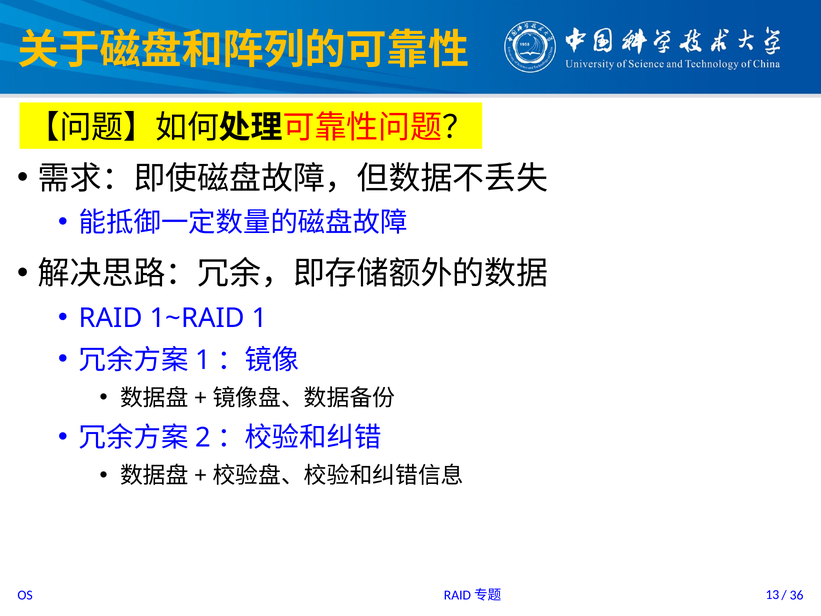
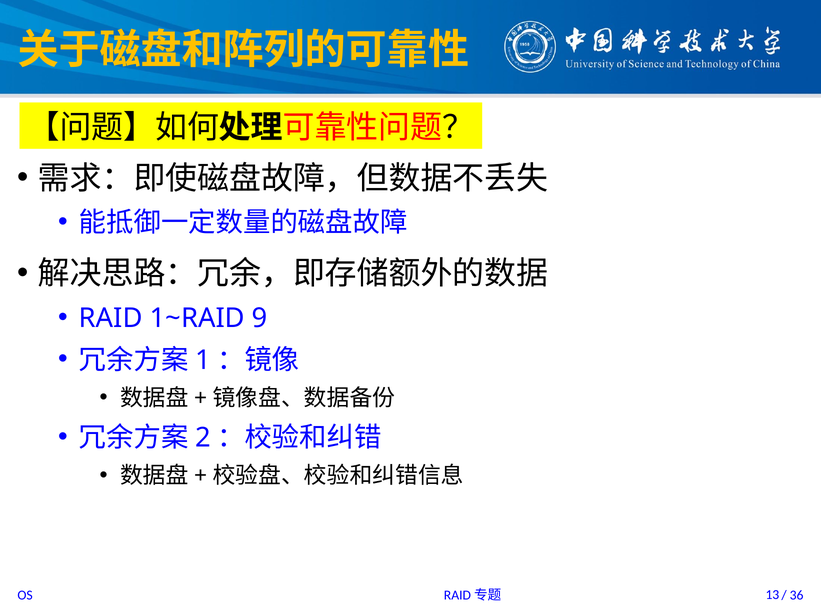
1~RAID 1: 1 -> 9
